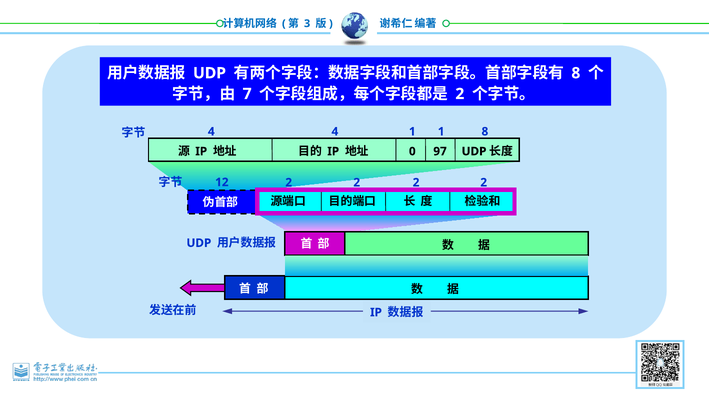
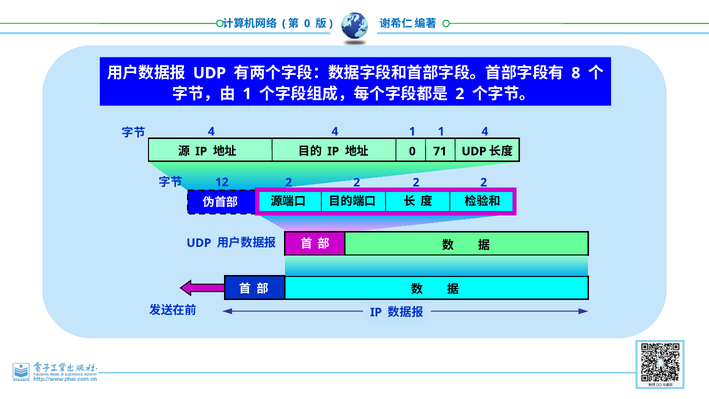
3 at (307, 24): 3 -> 0
7 at (247, 94): 7 -> 1
1 8: 8 -> 4
97: 97 -> 71
